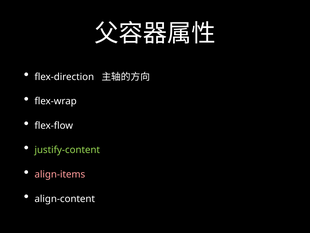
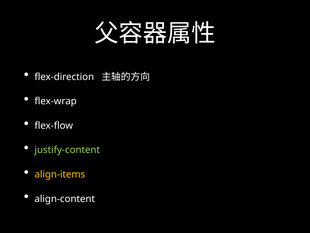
align-items colour: pink -> yellow
